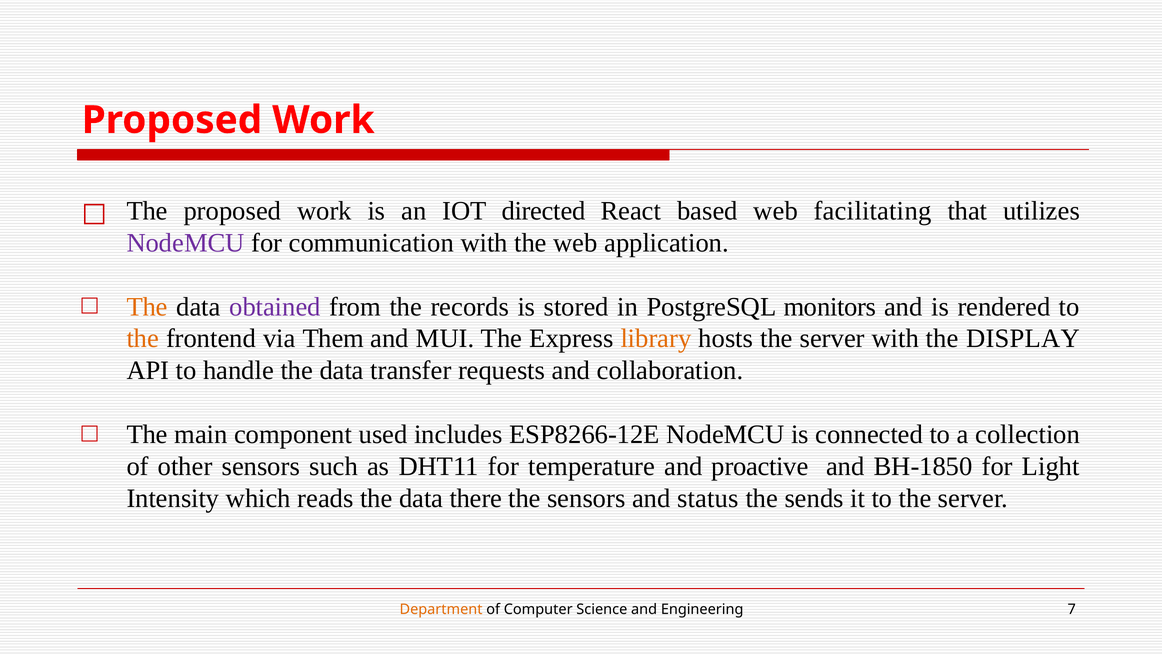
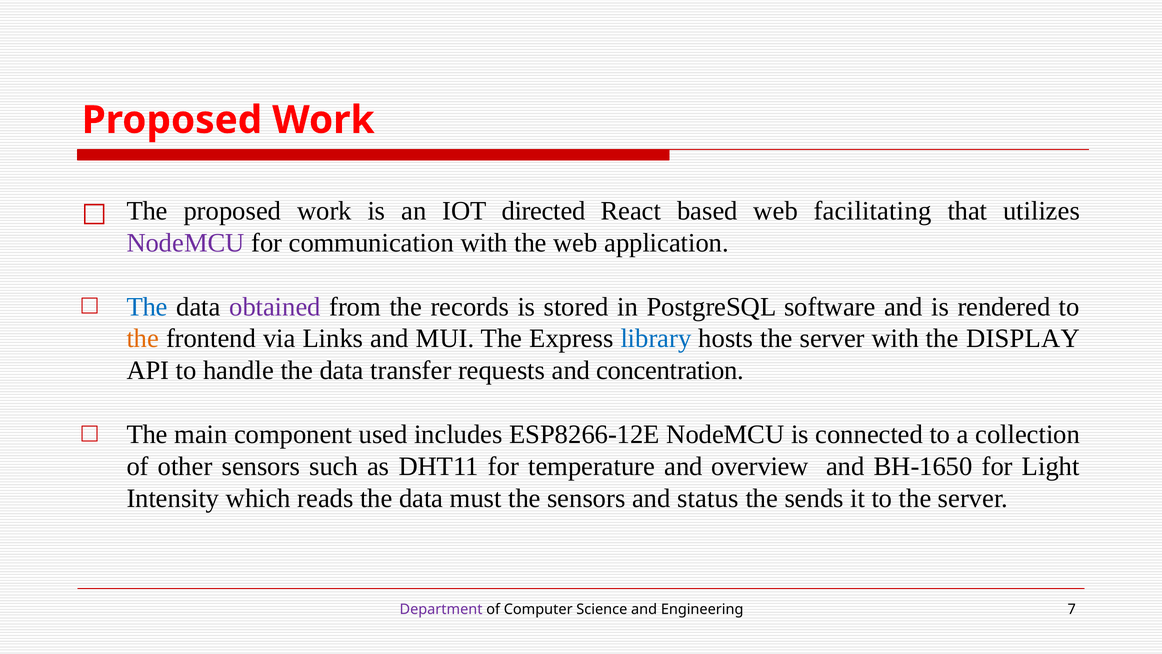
The at (147, 307) colour: orange -> blue
monitors: monitors -> software
Them: Them -> Links
library colour: orange -> blue
collaboration: collaboration -> concentration
proactive: proactive -> overview
BH-1850: BH-1850 -> BH-1650
there: there -> must
Department colour: orange -> purple
